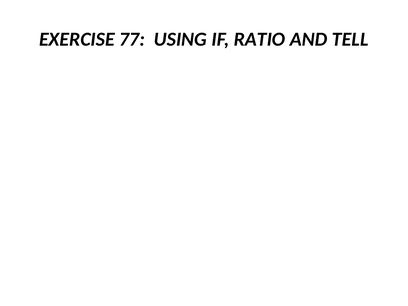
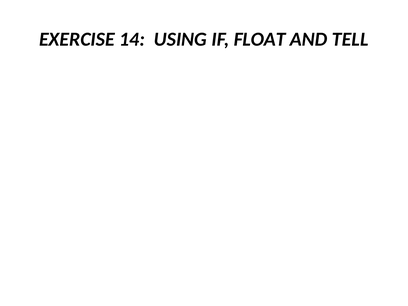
77: 77 -> 14
RATIO: RATIO -> FLOAT
